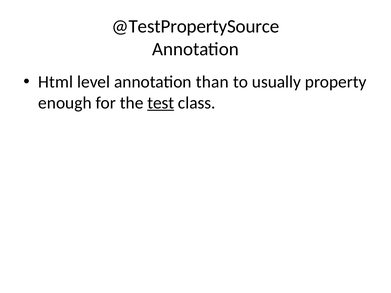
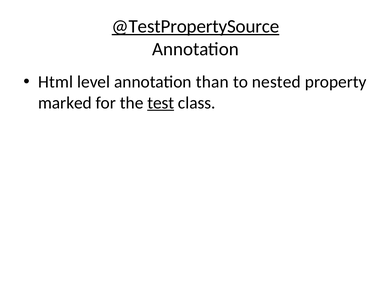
@TestPropertySource underline: none -> present
usually: usually -> nested
enough: enough -> marked
